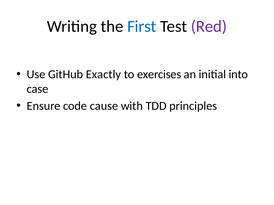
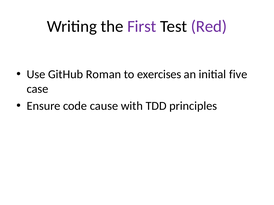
First colour: blue -> purple
Exactly: Exactly -> Roman
into: into -> five
